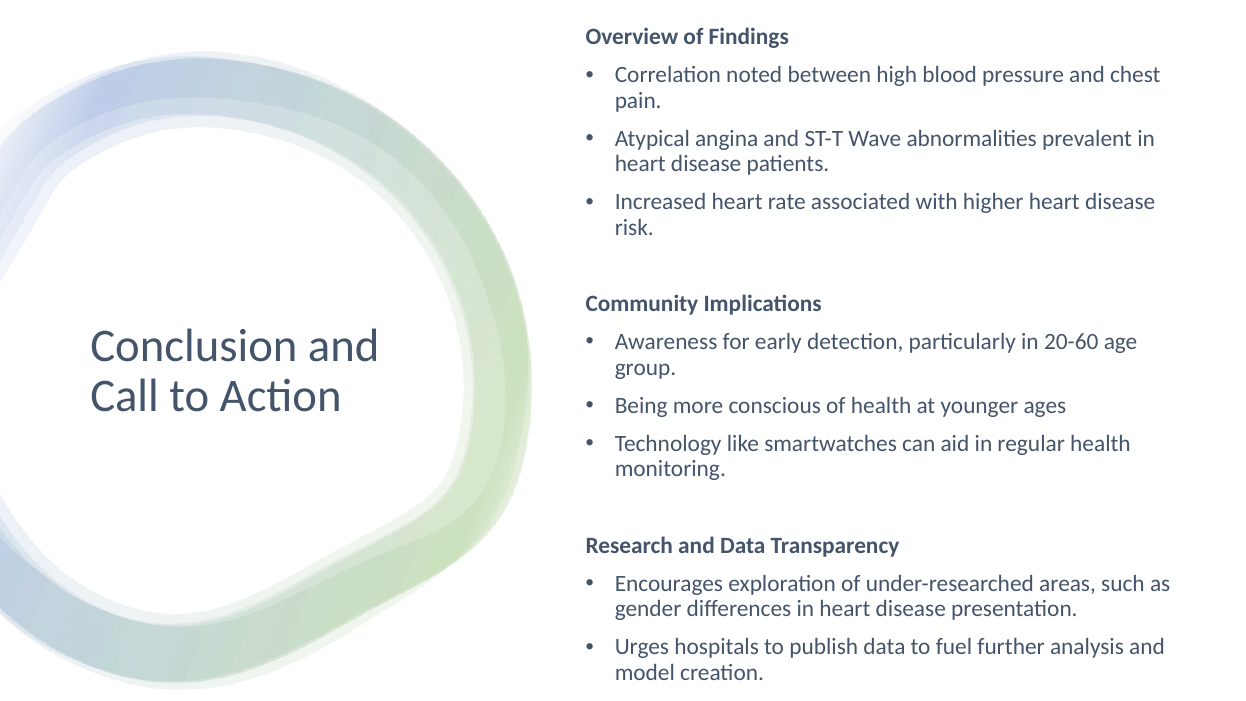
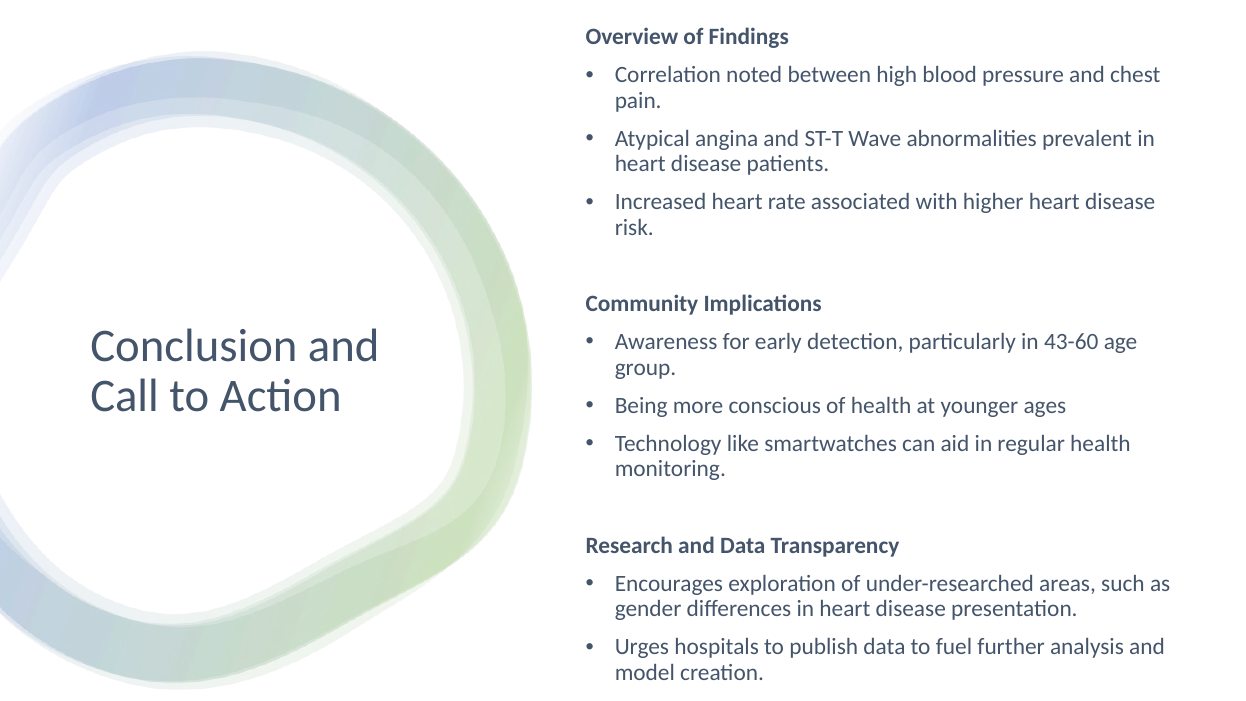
20-60: 20-60 -> 43-60
